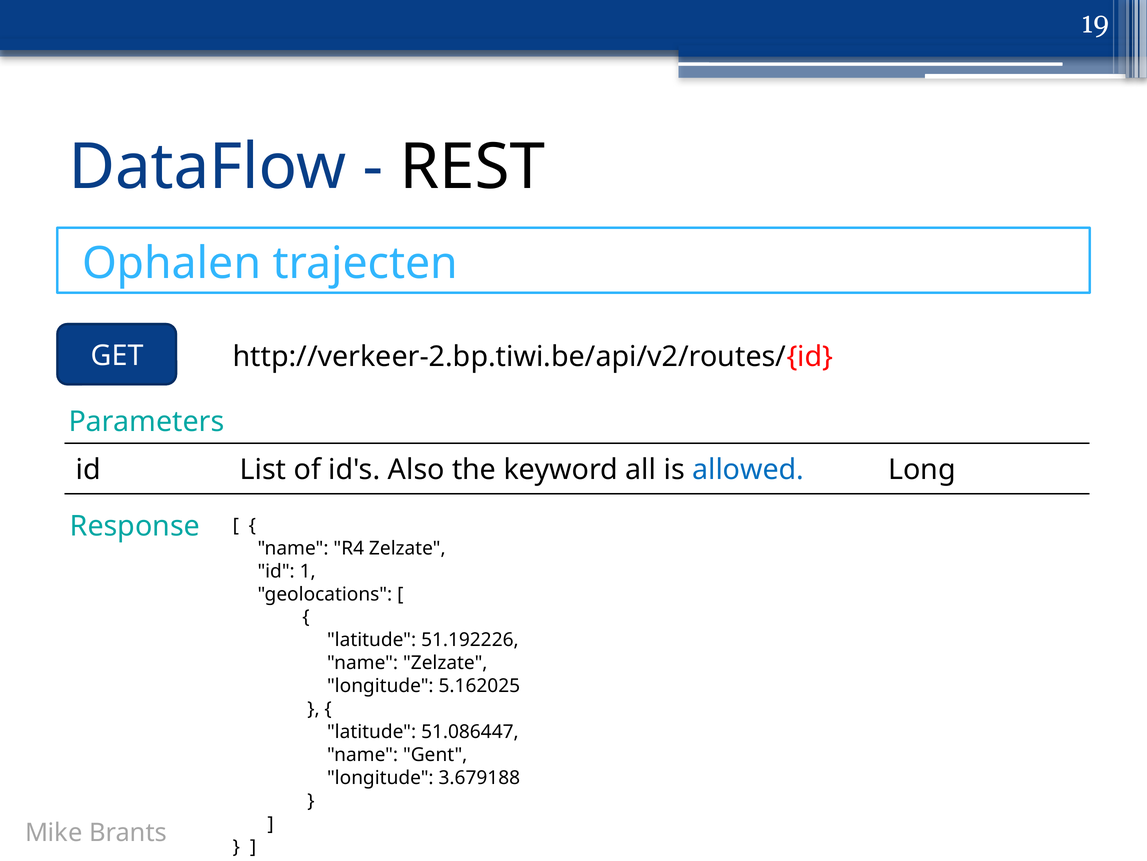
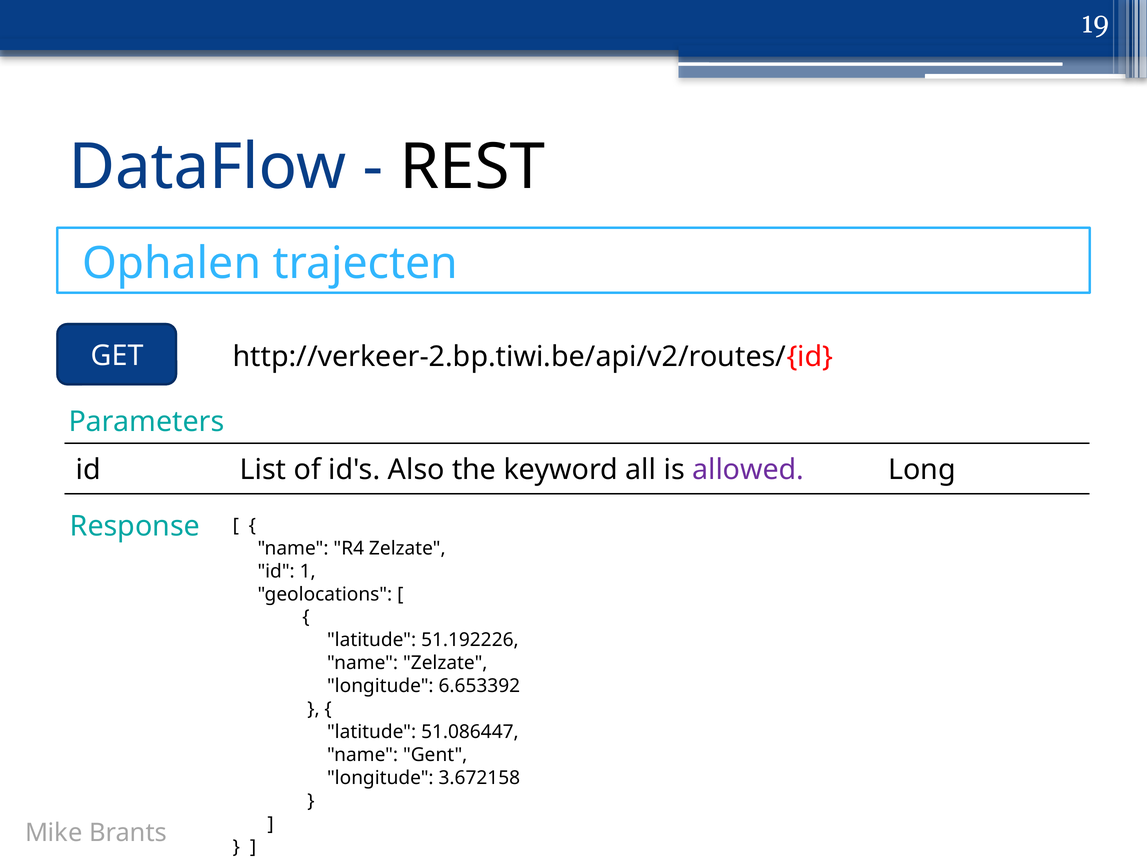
allowed colour: blue -> purple
5.162025: 5.162025 -> 6.653392
3.679188: 3.679188 -> 3.672158
